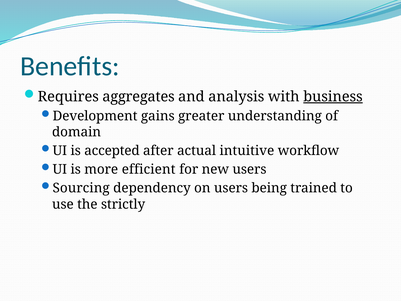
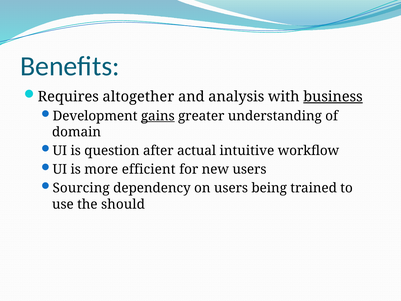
aggregates: aggregates -> altogether
gains underline: none -> present
accepted: accepted -> question
strictly: strictly -> should
